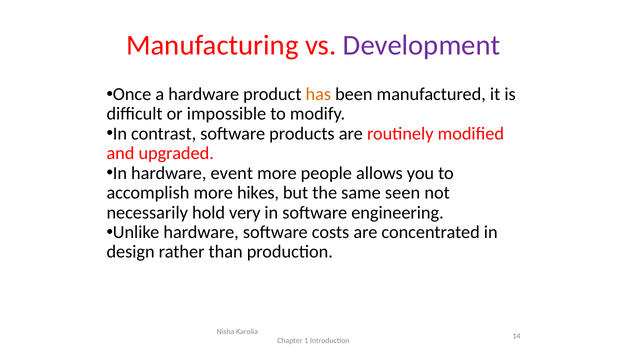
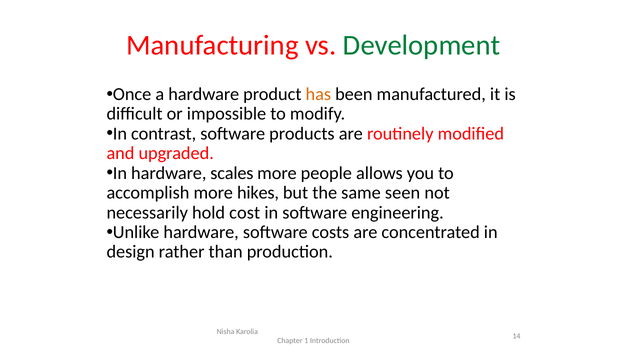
Development colour: purple -> green
event: event -> scales
very: very -> cost
